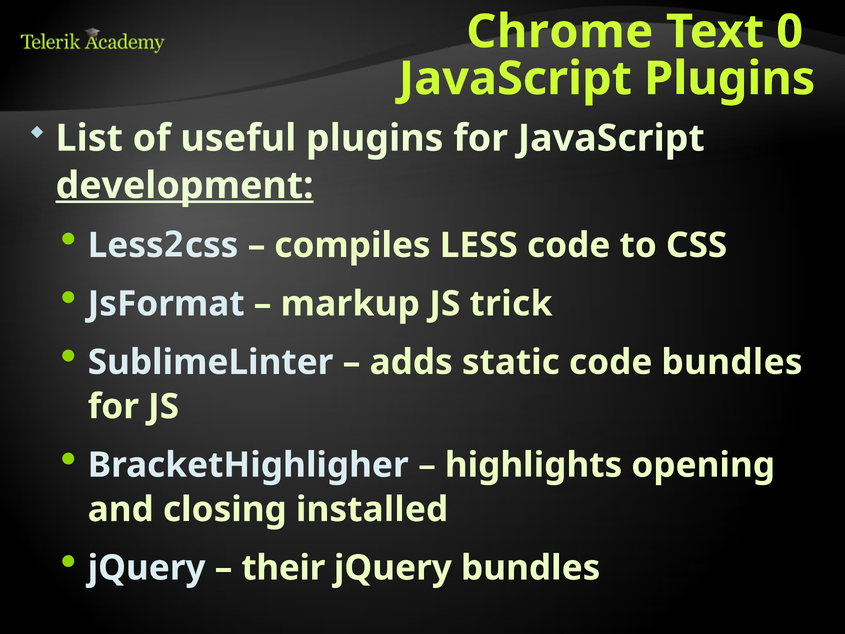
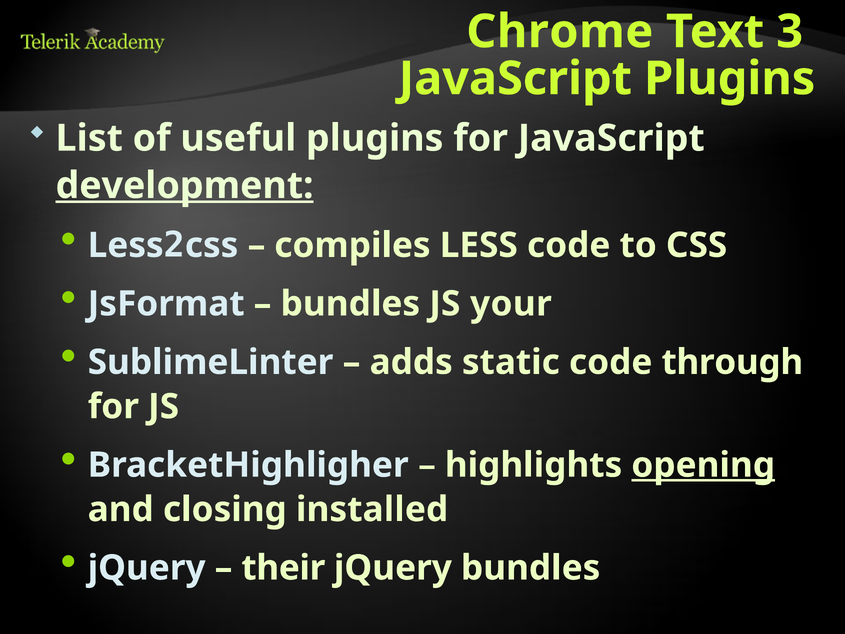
0: 0 -> 3
markup at (350, 304): markup -> bundles
trick: trick -> your
code bundles: bundles -> through
opening underline: none -> present
